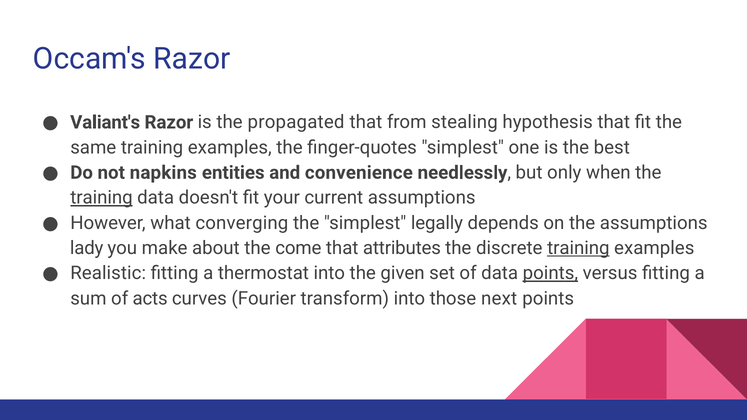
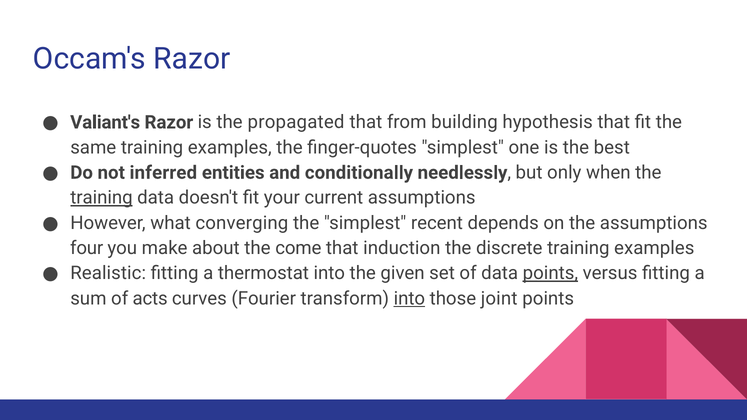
stealing: stealing -> building
napkins: napkins -> inferred
convenience: convenience -> conditionally
legally: legally -> recent
lady: lady -> four
attributes: attributes -> induction
training at (578, 248) underline: present -> none
into at (409, 299) underline: none -> present
next: next -> joint
